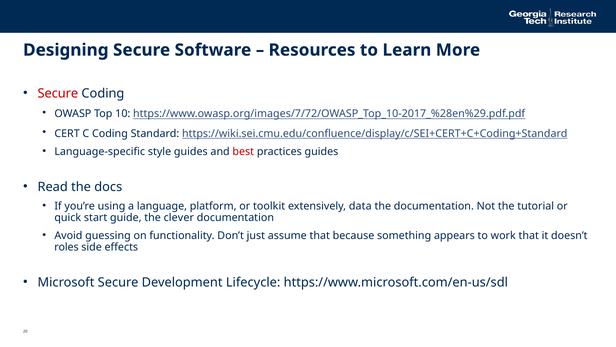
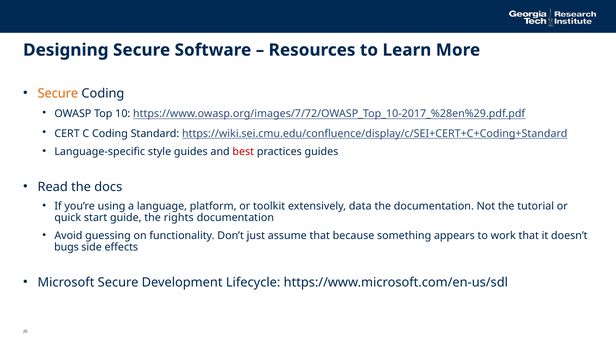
Secure at (58, 93) colour: red -> orange
clever: clever -> rights
roles: roles -> bugs
